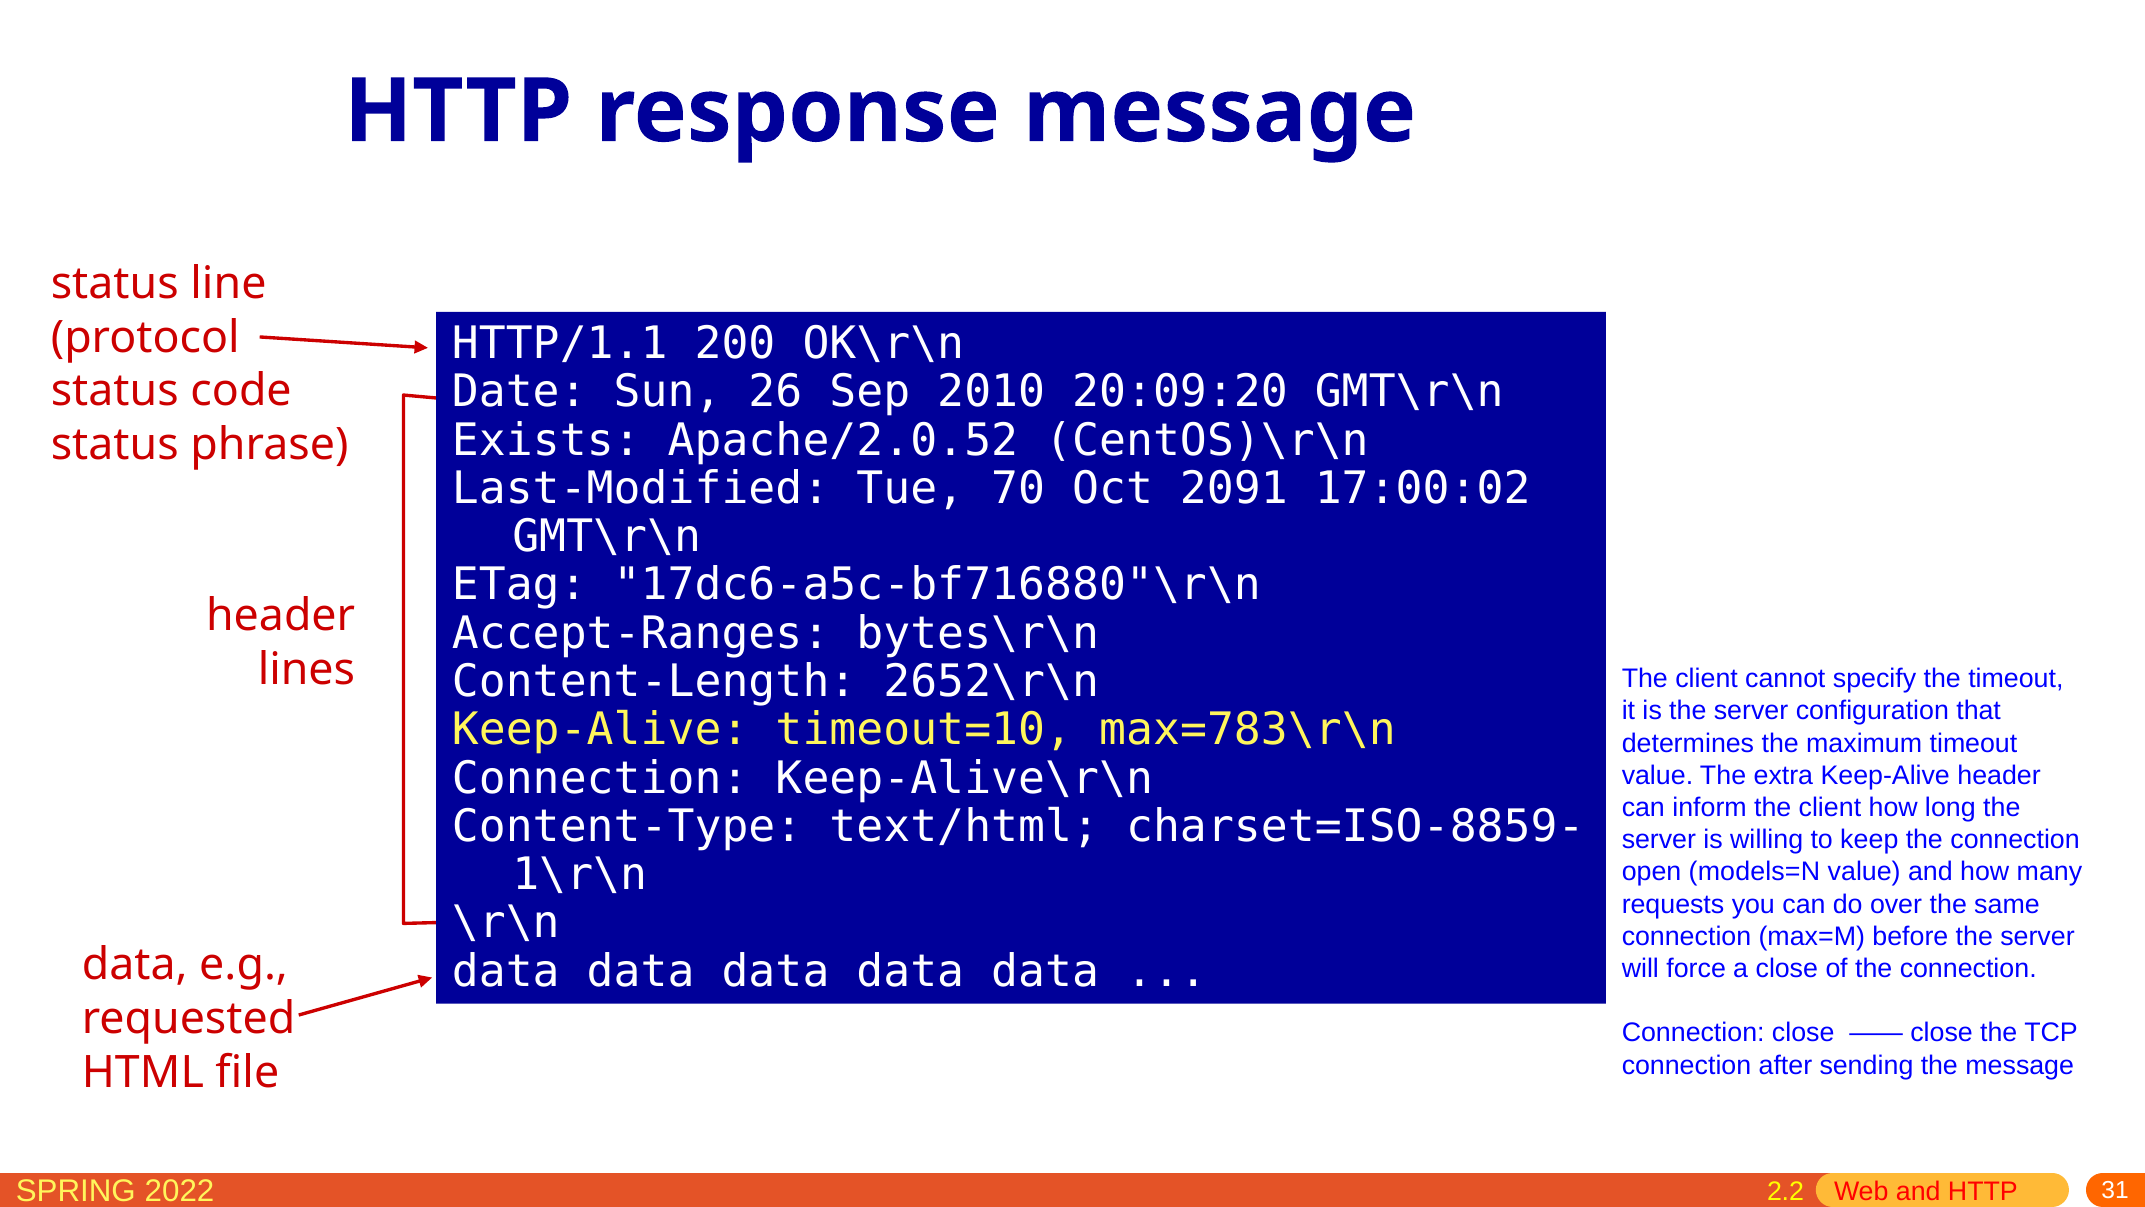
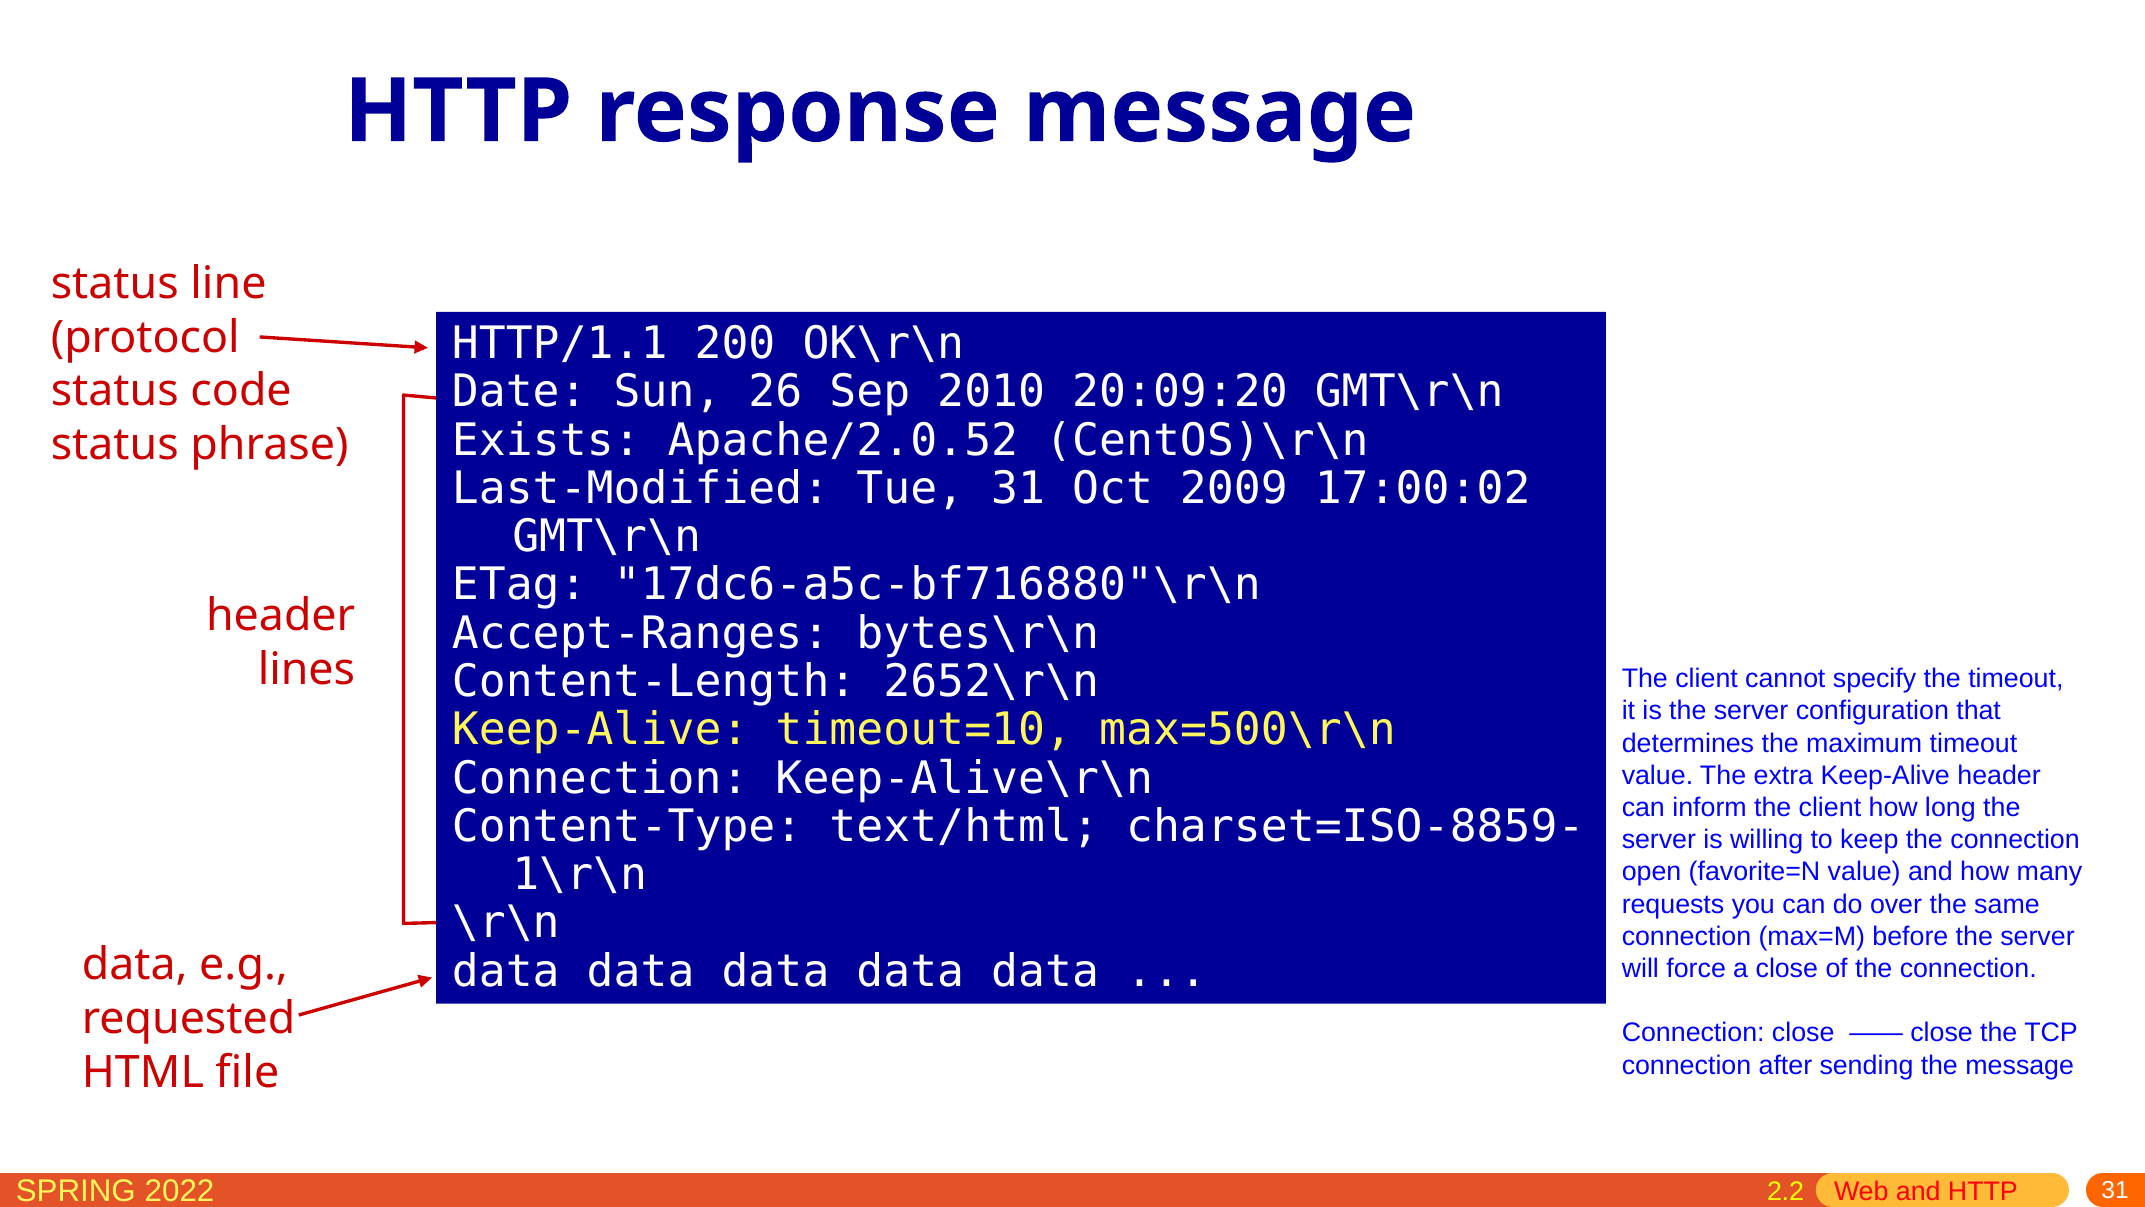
Tue 70: 70 -> 31
2091: 2091 -> 2009
max=783\r\n: max=783\r\n -> max=500\r\n
models=N: models=N -> favorite=N
